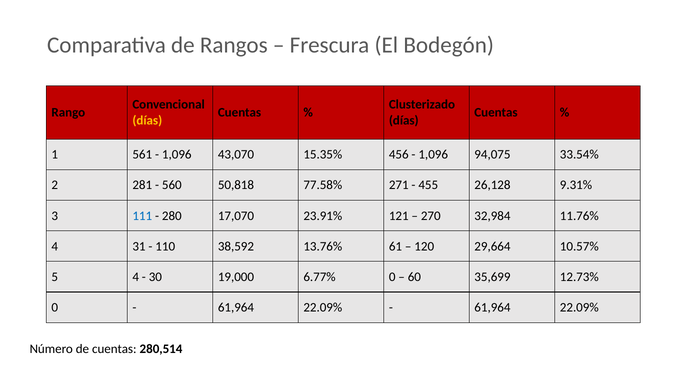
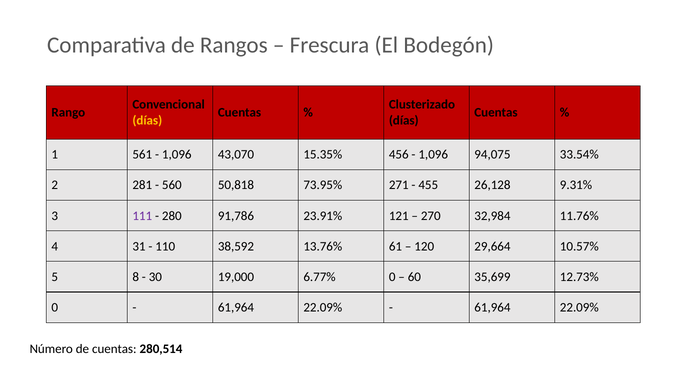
77.58%: 77.58% -> 73.95%
111 colour: blue -> purple
17,070: 17,070 -> 91,786
5 4: 4 -> 8
